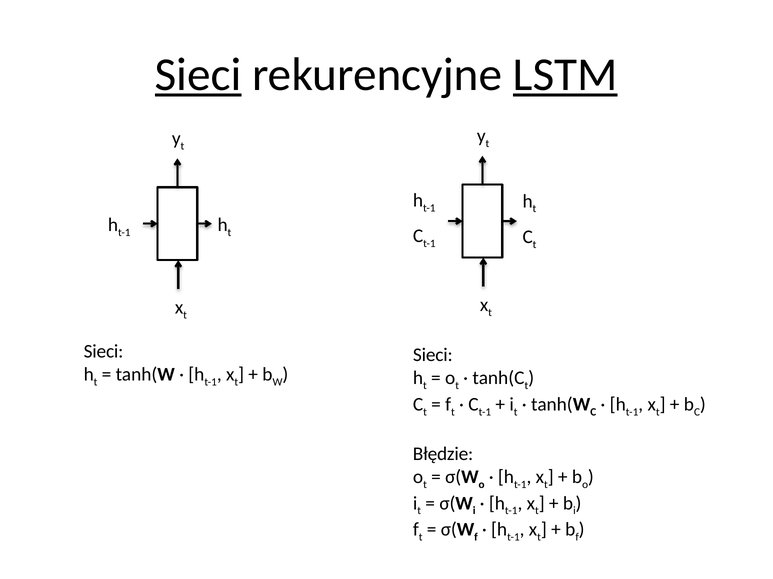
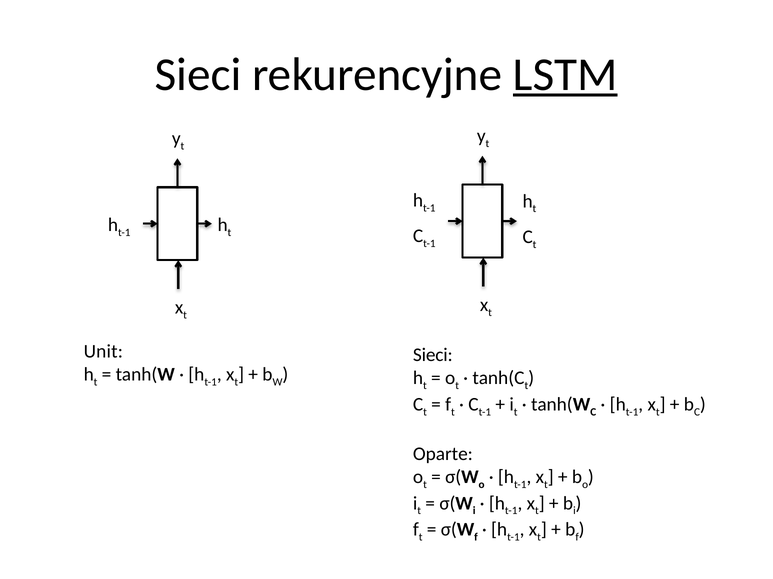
Sieci at (198, 75) underline: present -> none
Sieci at (104, 352): Sieci -> Unit
Błędzie: Błędzie -> Oparte
